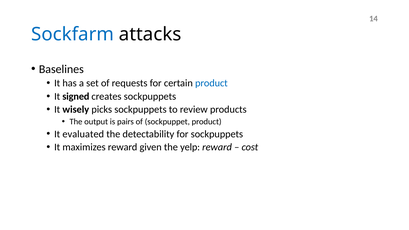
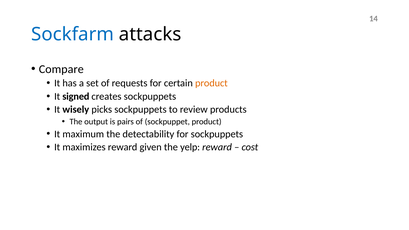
Baselines: Baselines -> Compare
product at (211, 83) colour: blue -> orange
evaluated: evaluated -> maximum
